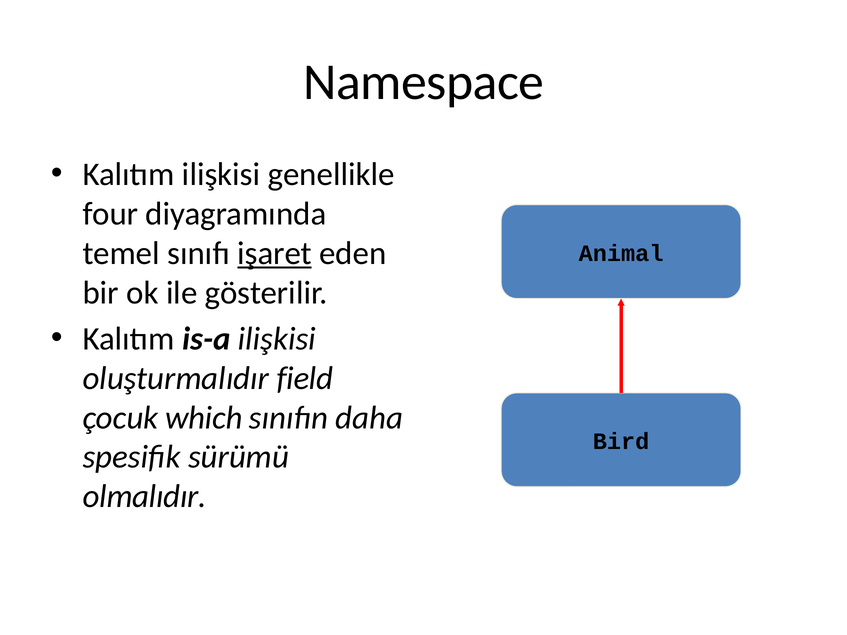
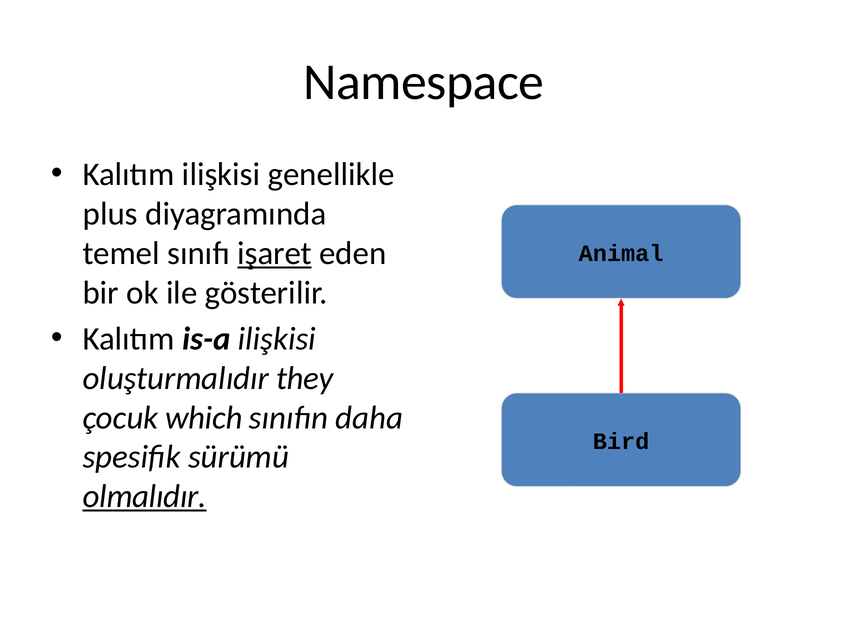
four: four -> plus
field: field -> they
olmalıdır underline: none -> present
